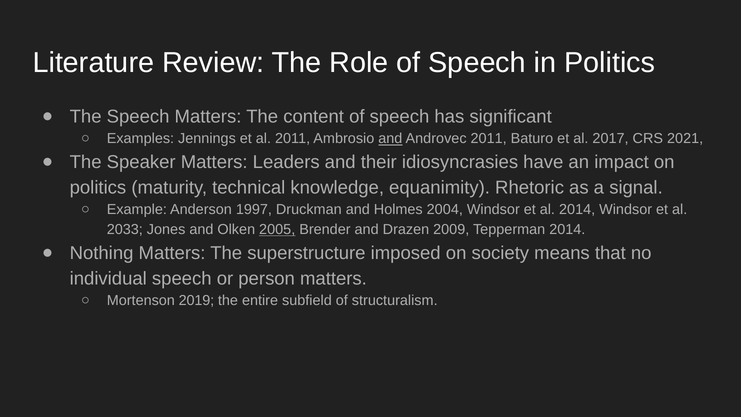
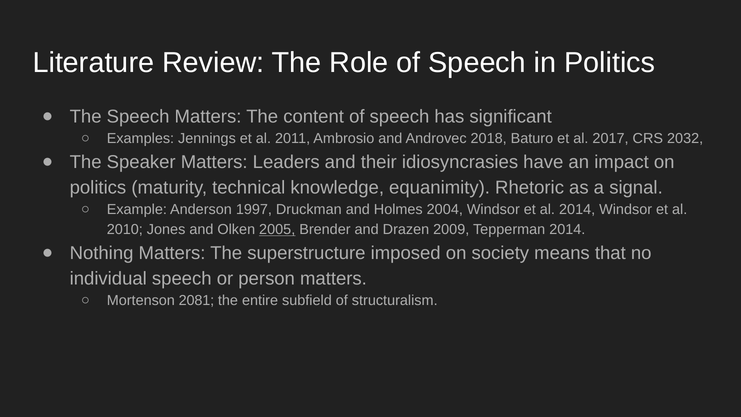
and at (390, 139) underline: present -> none
Androvec 2011: 2011 -> 2018
2021: 2021 -> 2032
2033: 2033 -> 2010
2019: 2019 -> 2081
